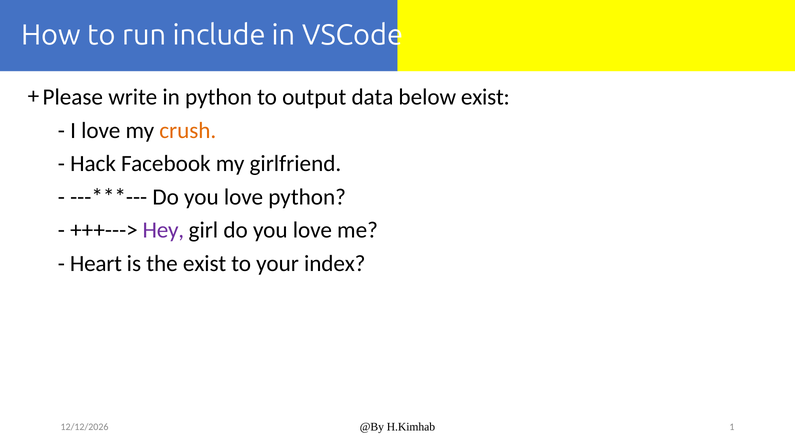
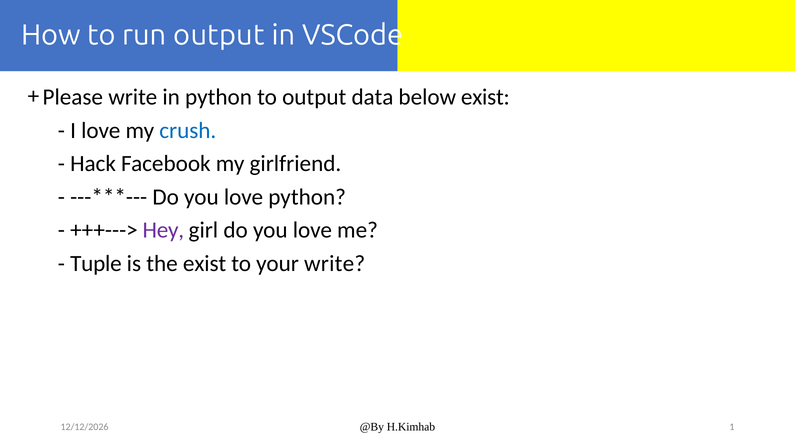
run include: include -> output
crush colour: orange -> blue
Heart: Heart -> Tuple
your index: index -> write
